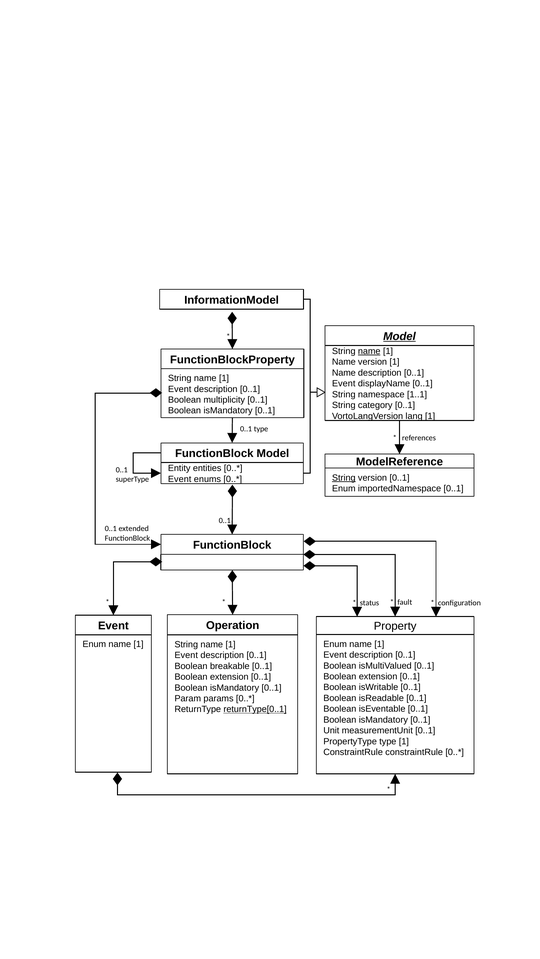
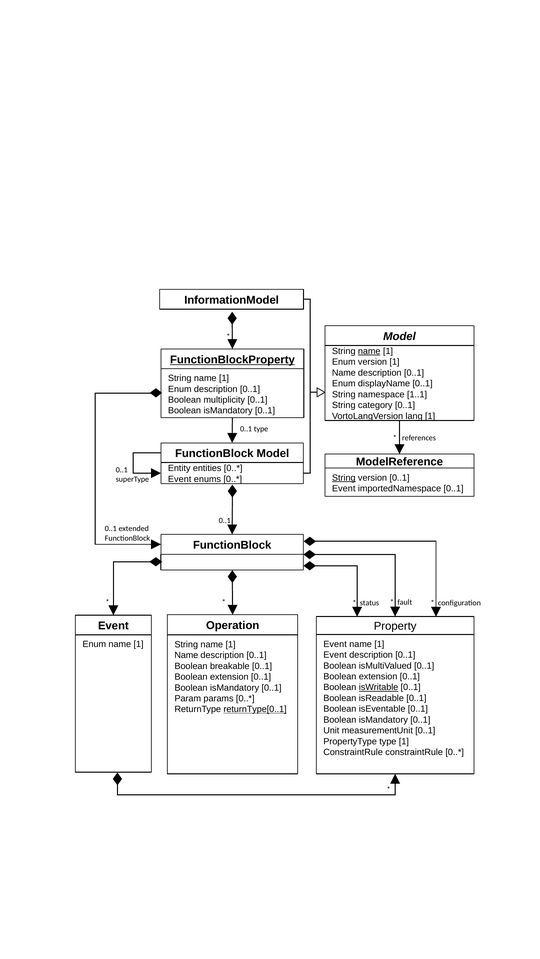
Model at (400, 337) underline: present -> none
FunctionBlockProperty underline: none -> present
Name at (344, 362): Name -> Enum
Event at (344, 384): Event -> Enum
Event at (180, 389): Event -> Enum
Enum at (344, 489): Enum -> Event
Enum at (335, 645): Enum -> Event
Event at (186, 656): Event -> Name
isWritable underline: none -> present
